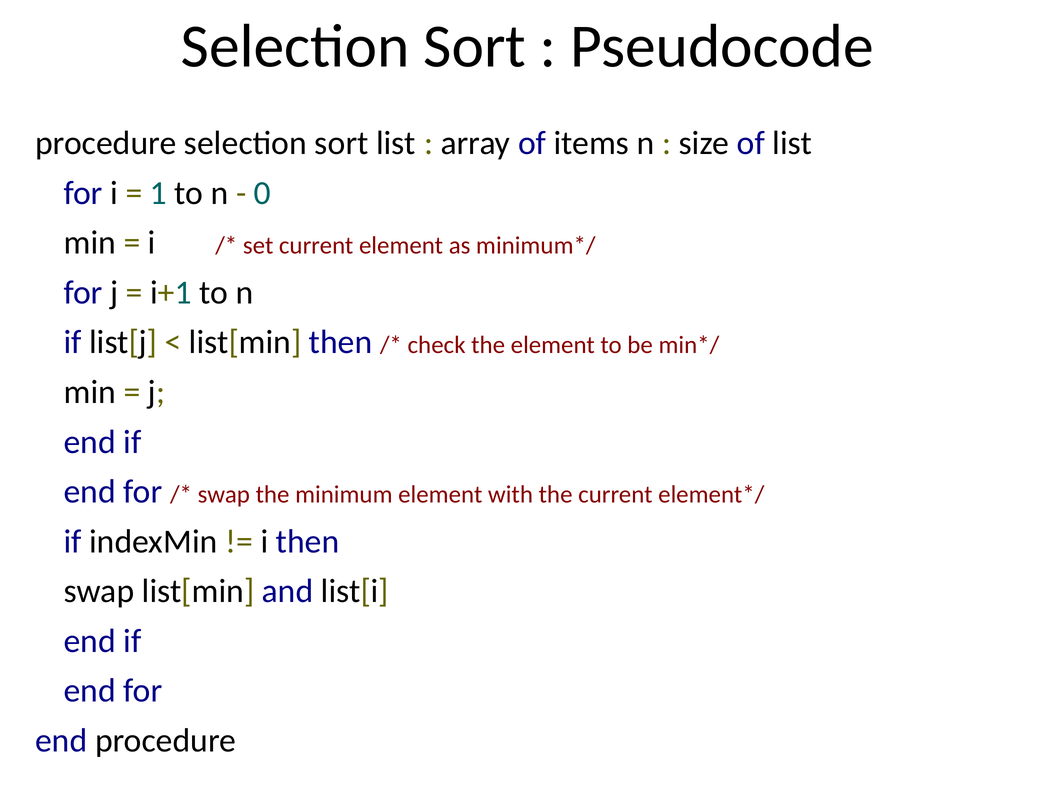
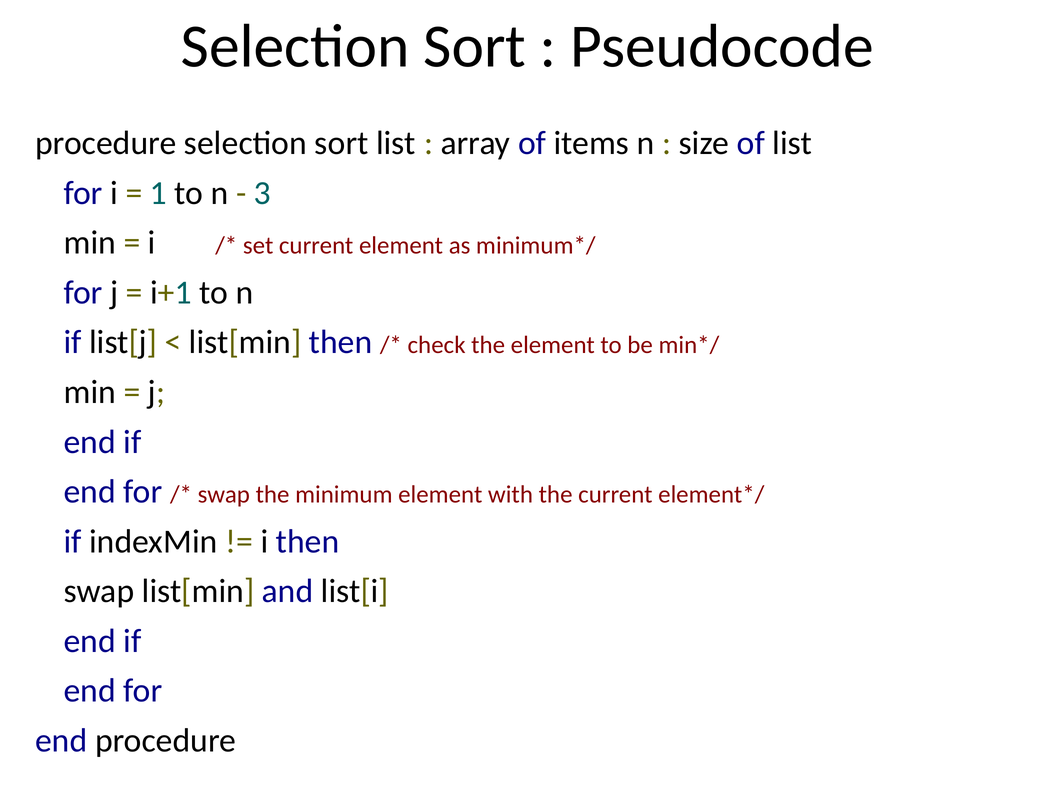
0: 0 -> 3
